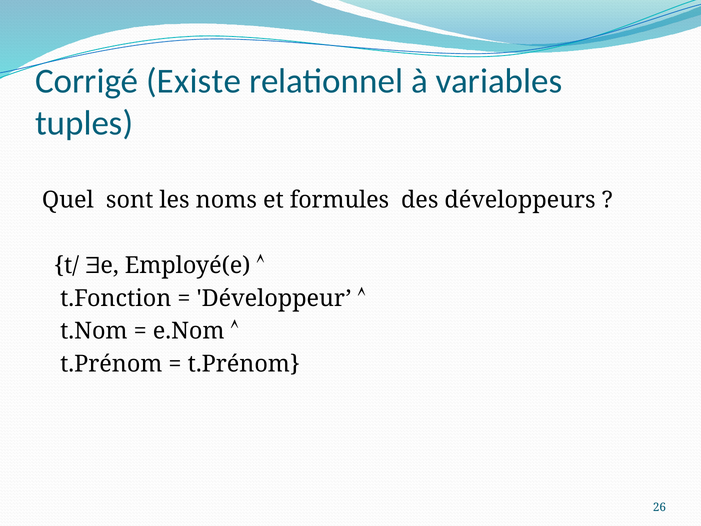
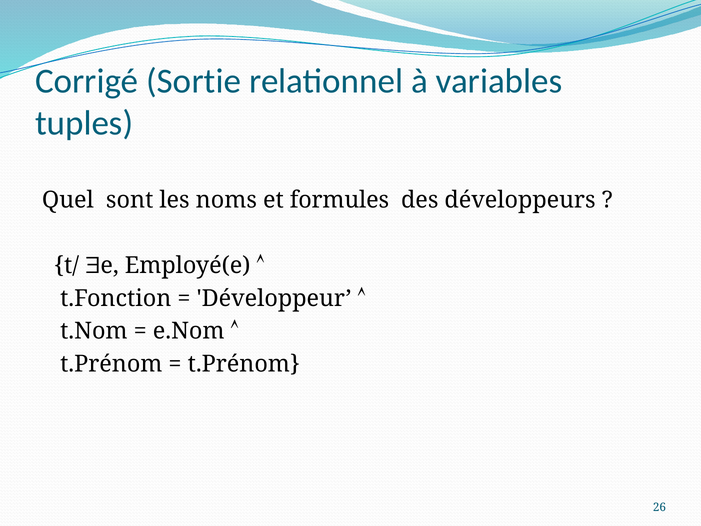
Existe: Existe -> Sortie
